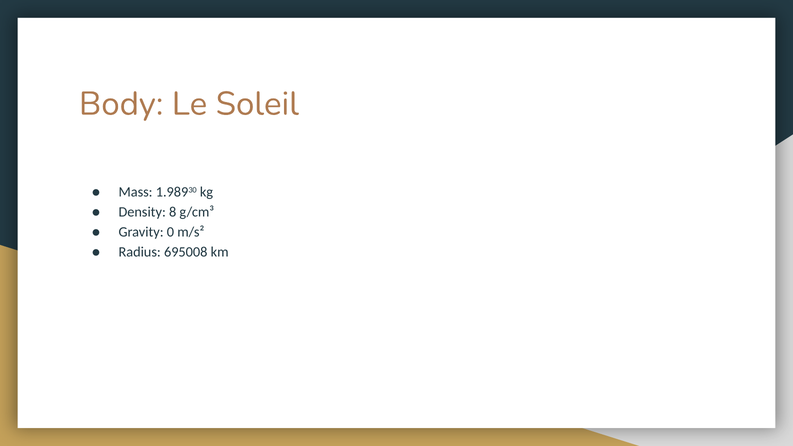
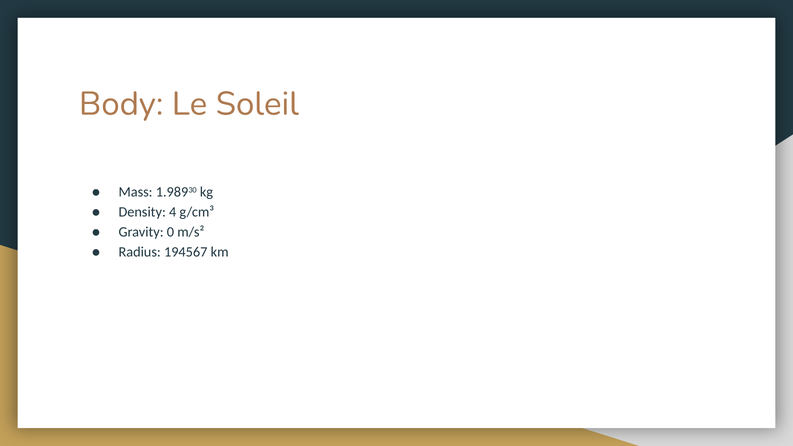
8: 8 -> 4
695008: 695008 -> 194567
